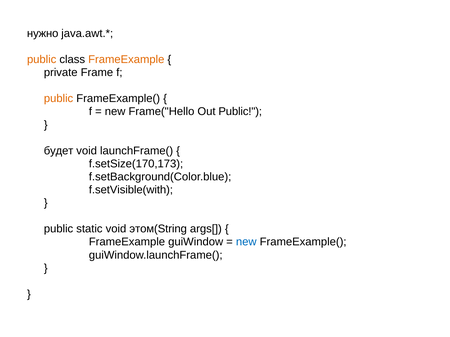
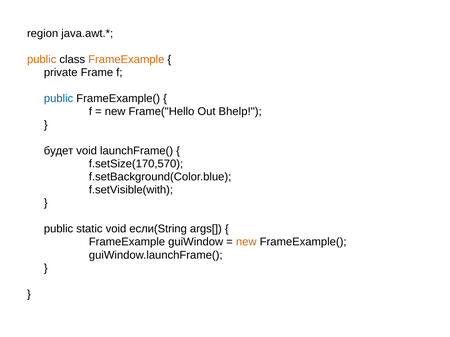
нужно: нужно -> region
public at (59, 99) colour: orange -> blue
Out Public: Public -> Bhelp
f.setSize(170,173: f.setSize(170,173 -> f.setSize(170,570
этом(String: этом(String -> если(String
new at (246, 242) colour: blue -> orange
